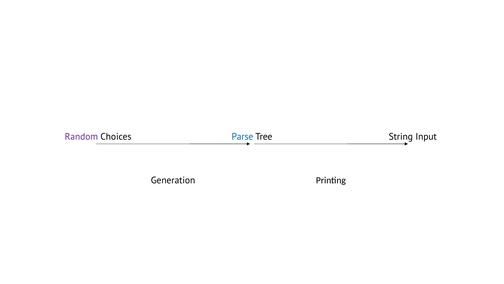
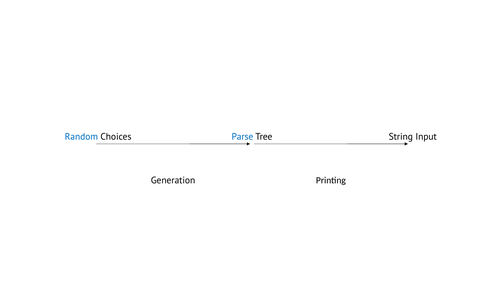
Random colour: purple -> blue
